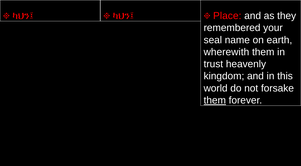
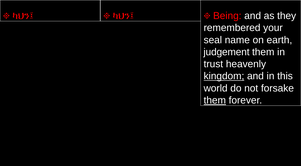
Place: Place -> Being
wherewith: wherewith -> judgement
kingdom underline: none -> present
